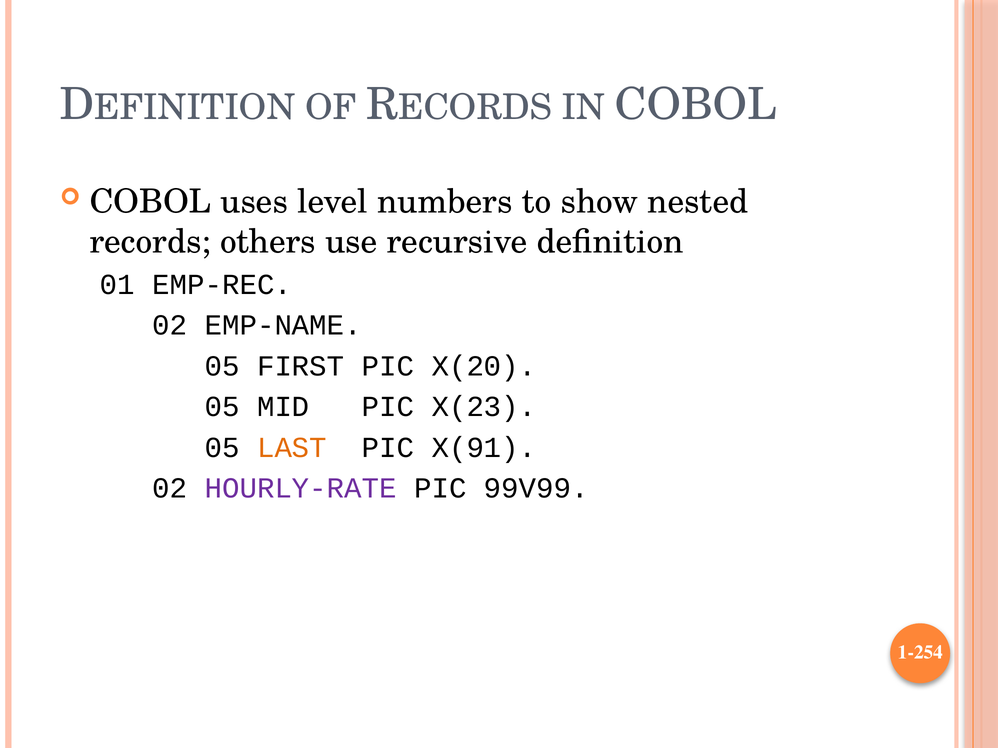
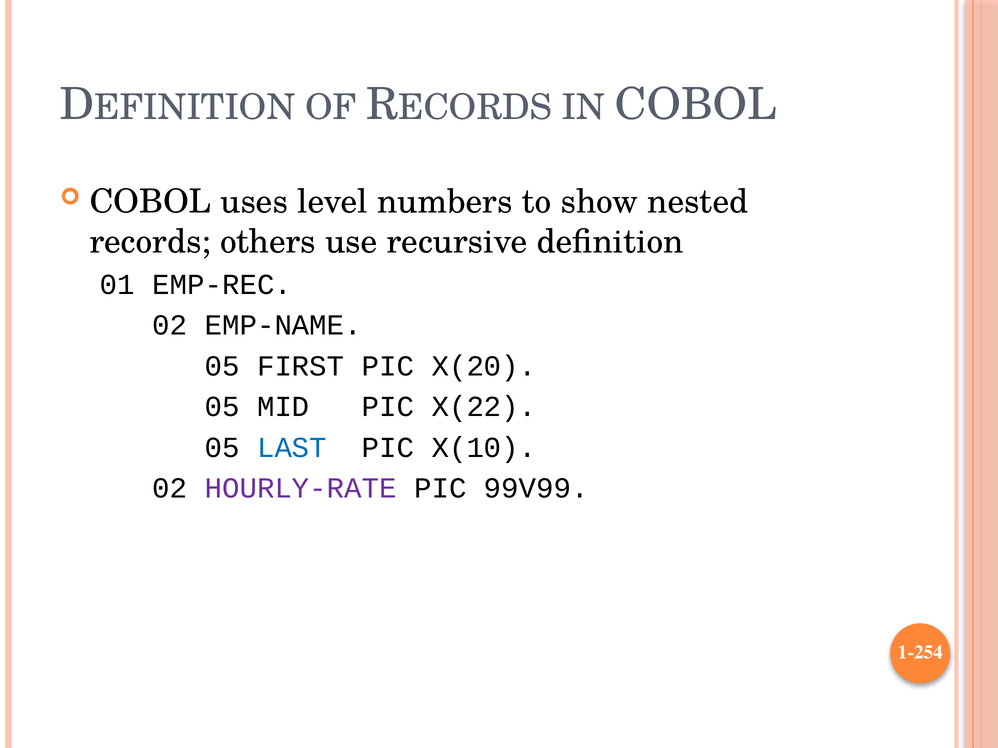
X(23: X(23 -> X(22
LAST colour: orange -> blue
X(91: X(91 -> X(10
